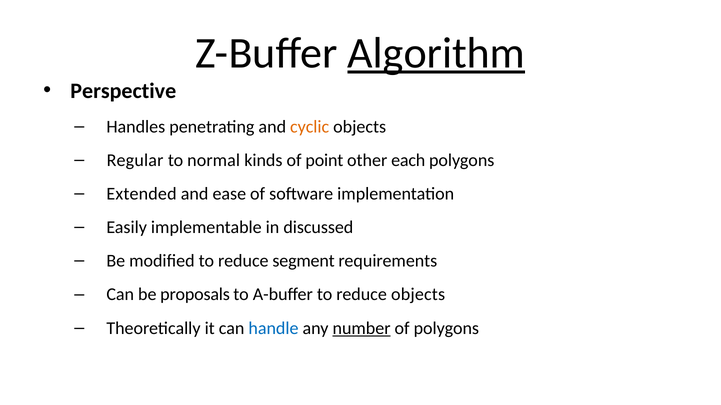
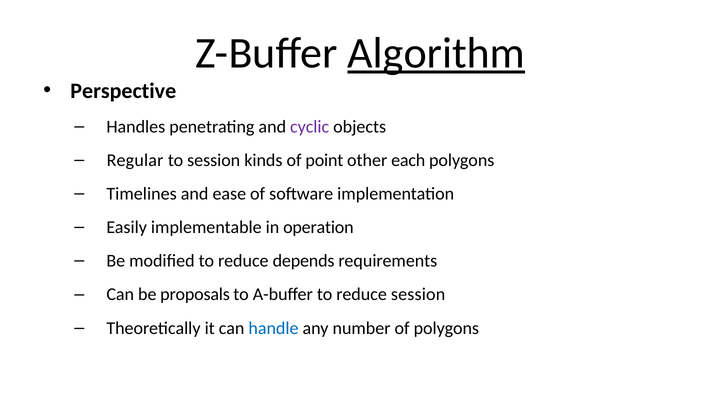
cyclic colour: orange -> purple
to normal: normal -> session
Extended: Extended -> Timelines
discussed: discussed -> operation
segment: segment -> depends
reduce objects: objects -> session
number underline: present -> none
